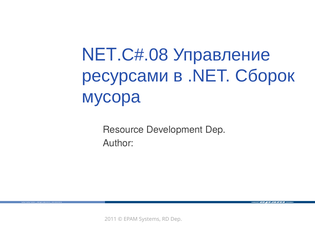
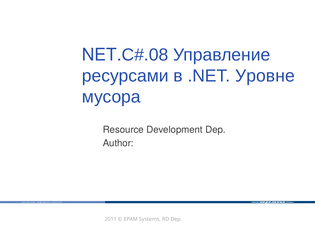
Сборок: Сборок -> Уровне
